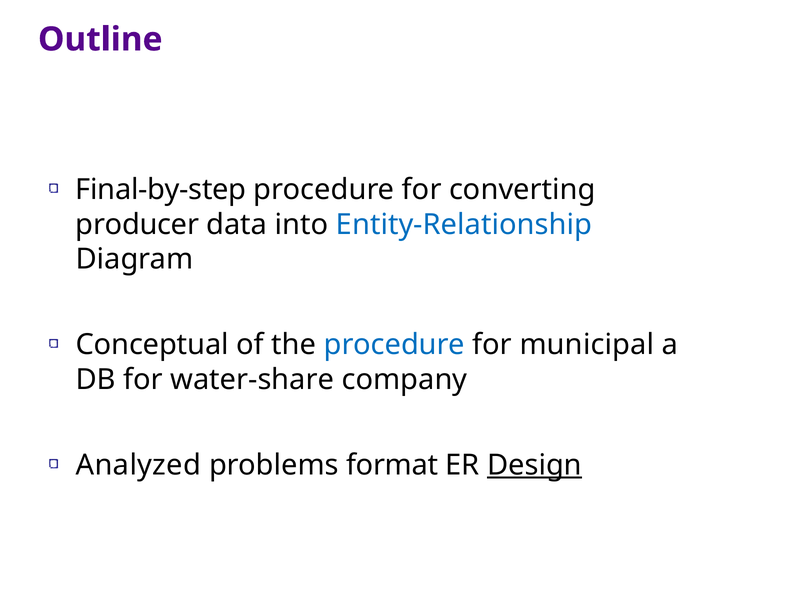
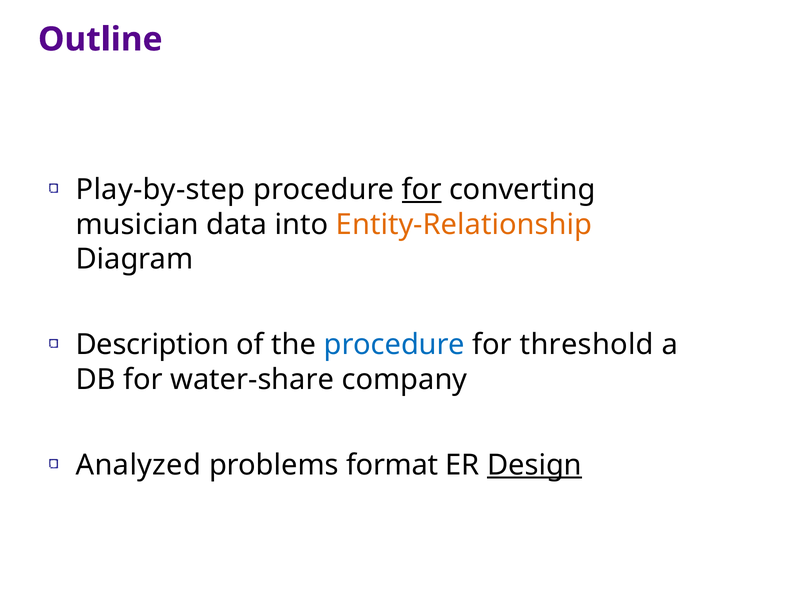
Final-by-step: Final-by-step -> Play-by-step
for at (422, 189) underline: none -> present
producer: producer -> musician
Entity-Relationship colour: blue -> orange
Conceptual: Conceptual -> Description
municipal: municipal -> threshold
